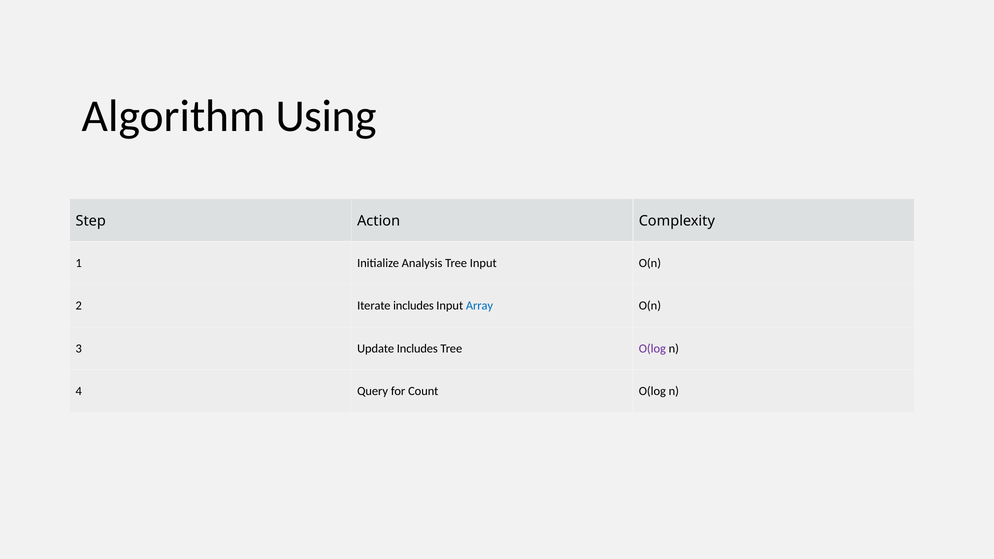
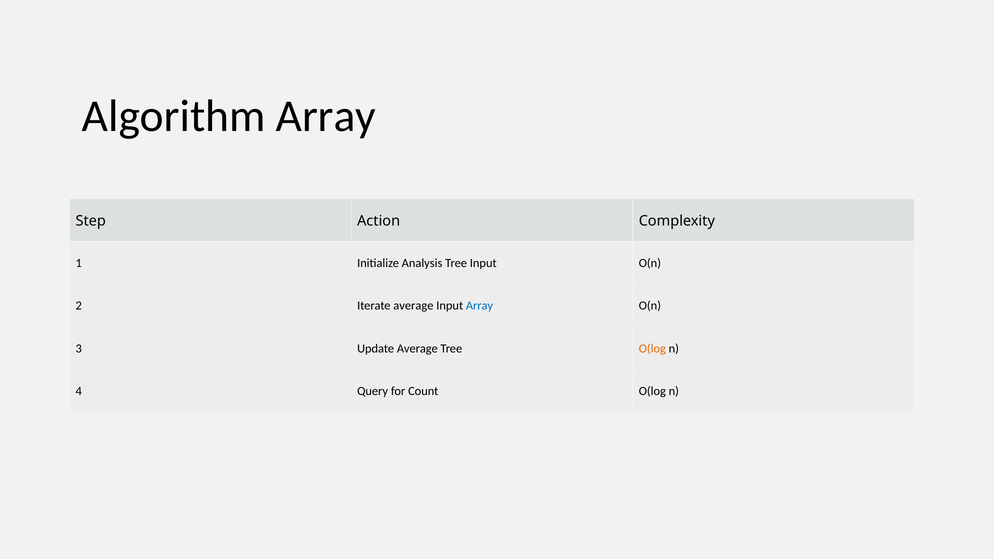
Algorithm Using: Using -> Array
Iterate includes: includes -> average
Update Includes: Includes -> Average
O(log at (652, 348) colour: purple -> orange
